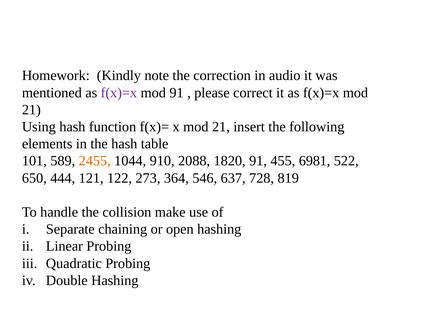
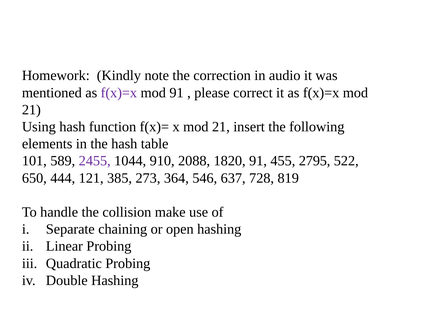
2455 colour: orange -> purple
6981: 6981 -> 2795
122: 122 -> 385
